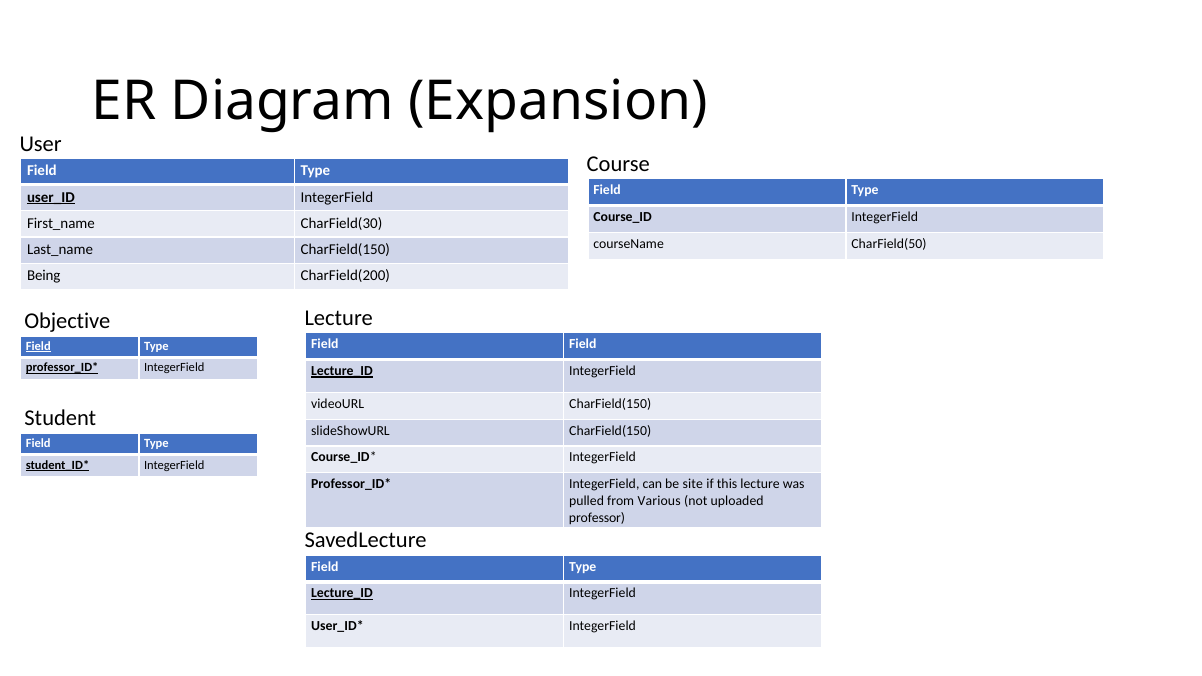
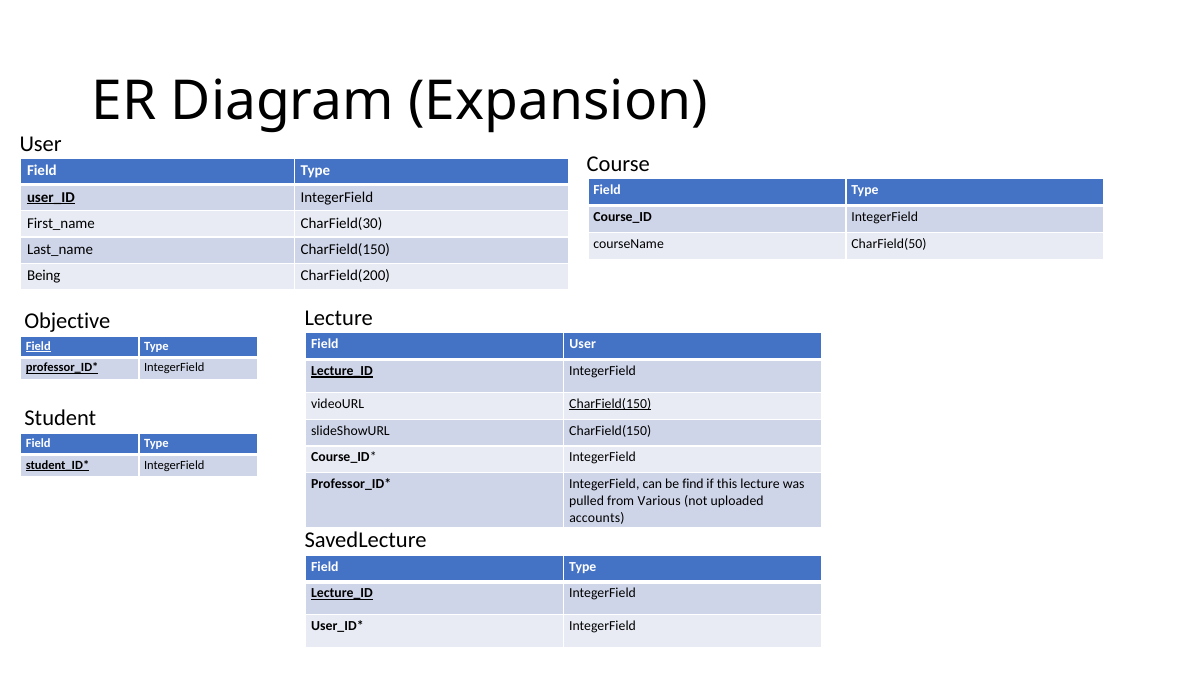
Field Field: Field -> User
CharField(150 at (610, 404) underline: none -> present
site: site -> find
professor: professor -> accounts
